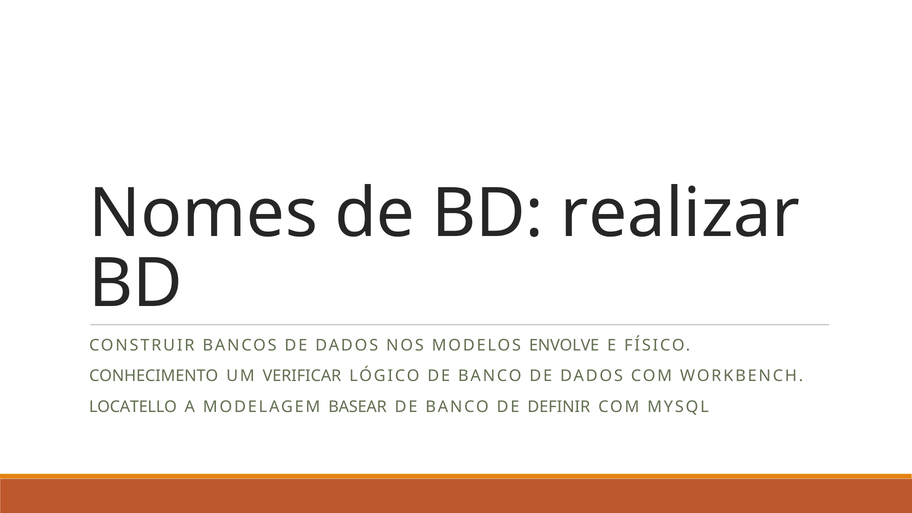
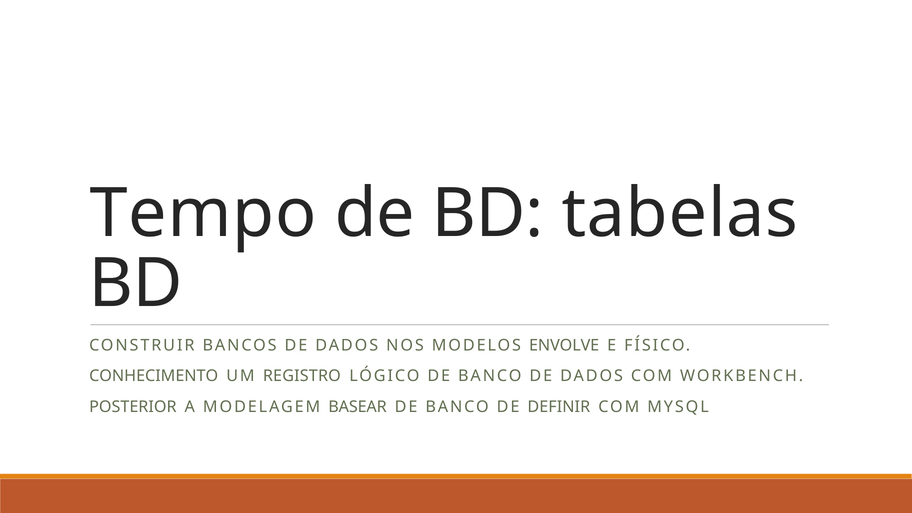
Nomes: Nomes -> Tempo
realizar: realizar -> tabelas
VERIFICAR: VERIFICAR -> REGISTRO
LOCATELLO: LOCATELLO -> POSTERIOR
